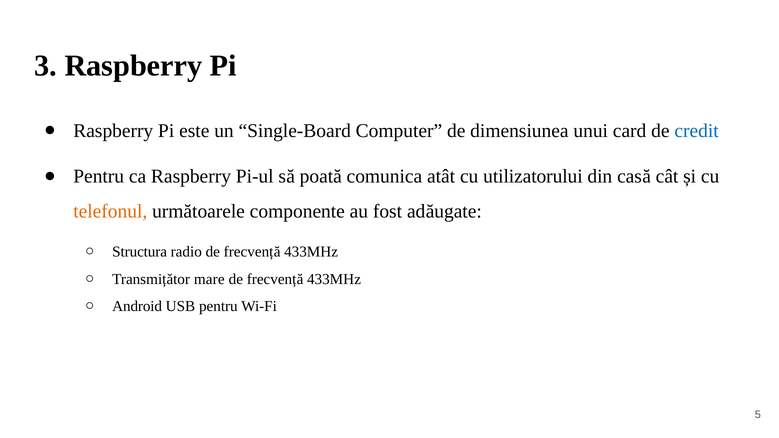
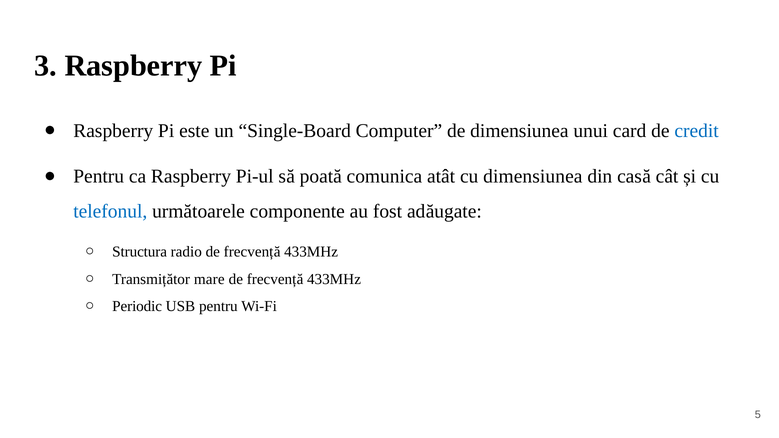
cu utilizatorului: utilizatorului -> dimensiunea
telefonul colour: orange -> blue
Android: Android -> Periodic
